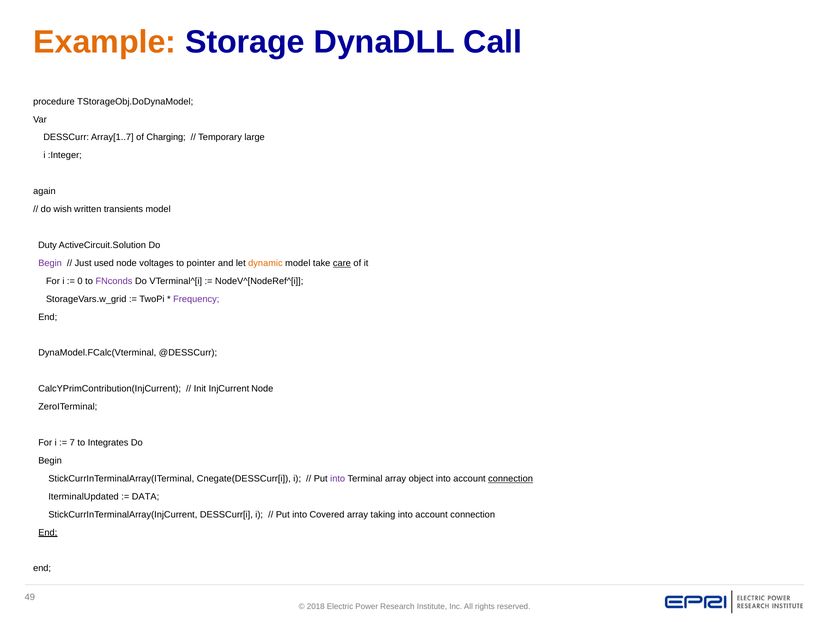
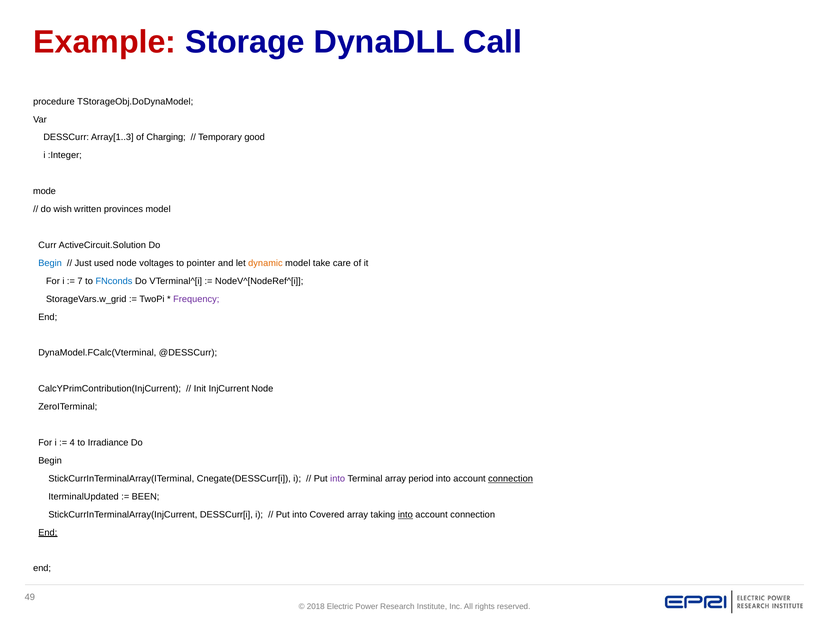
Example colour: orange -> red
Array[1..7: Array[1..7 -> Array[1..3
large: large -> good
again: again -> mode
transients: transients -> provinces
Duty: Duty -> Curr
Begin at (50, 263) colour: purple -> blue
care underline: present -> none
0: 0 -> 7
FNconds colour: purple -> blue
7: 7 -> 4
Integrates: Integrates -> Irradiance
object: object -> period
DATA: DATA -> BEEN
into at (405, 514) underline: none -> present
